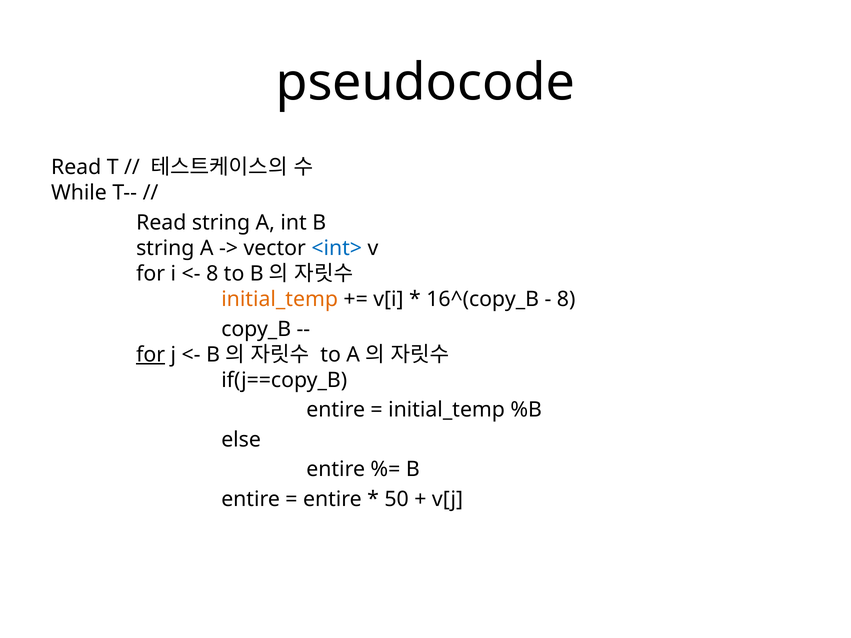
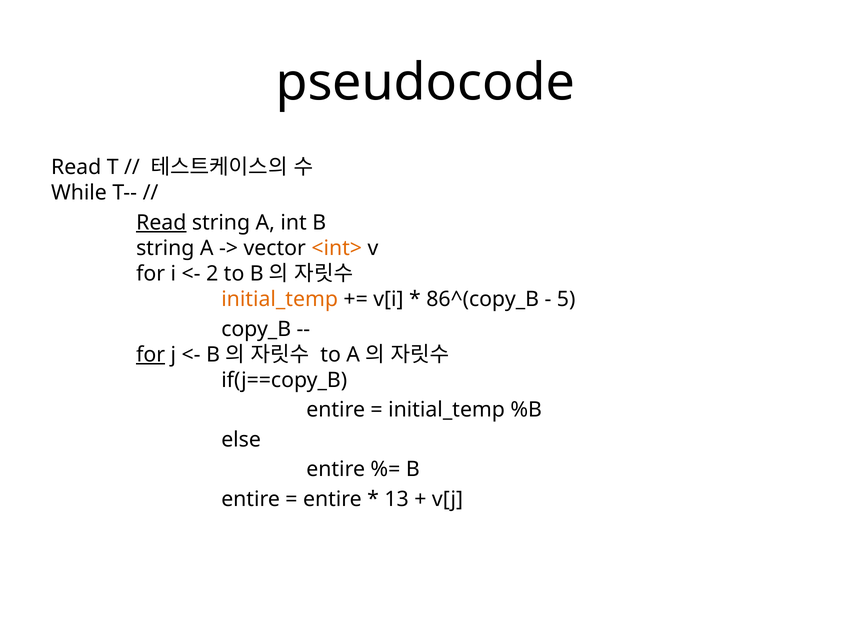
Read at (161, 223) underline: none -> present
<int> colour: blue -> orange
8 at (212, 274): 8 -> 2
16^(copy_B: 16^(copy_B -> 86^(copy_B
8 at (566, 299): 8 -> 5
50: 50 -> 13
